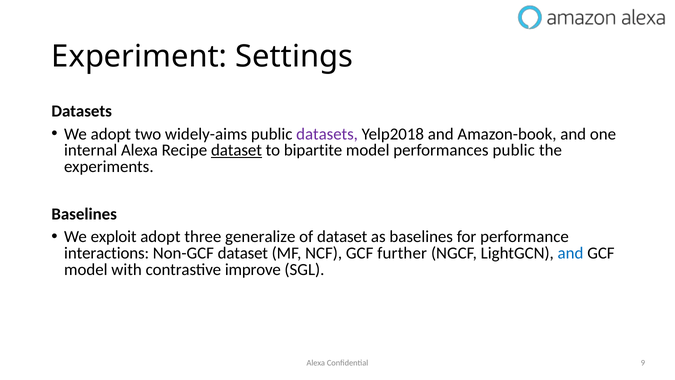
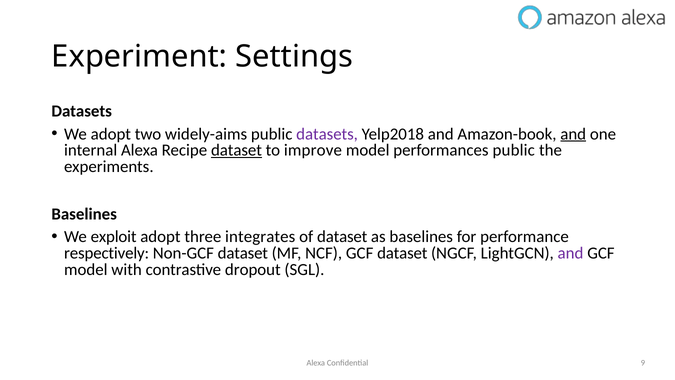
and at (573, 134) underline: none -> present
bipartite: bipartite -> improve
generalize: generalize -> integrates
interactions: interactions -> respectively
GCF further: further -> dataset
and at (571, 253) colour: blue -> purple
improve: improve -> dropout
